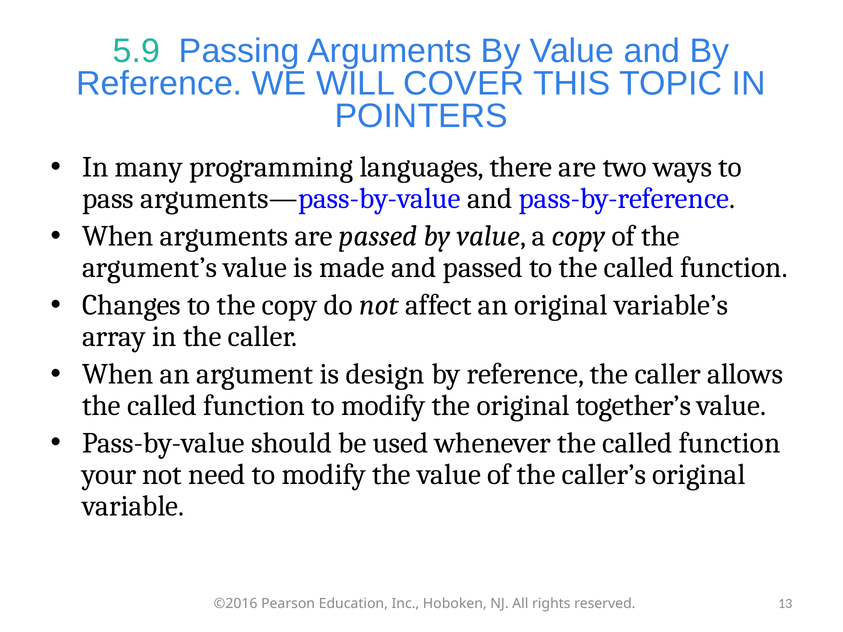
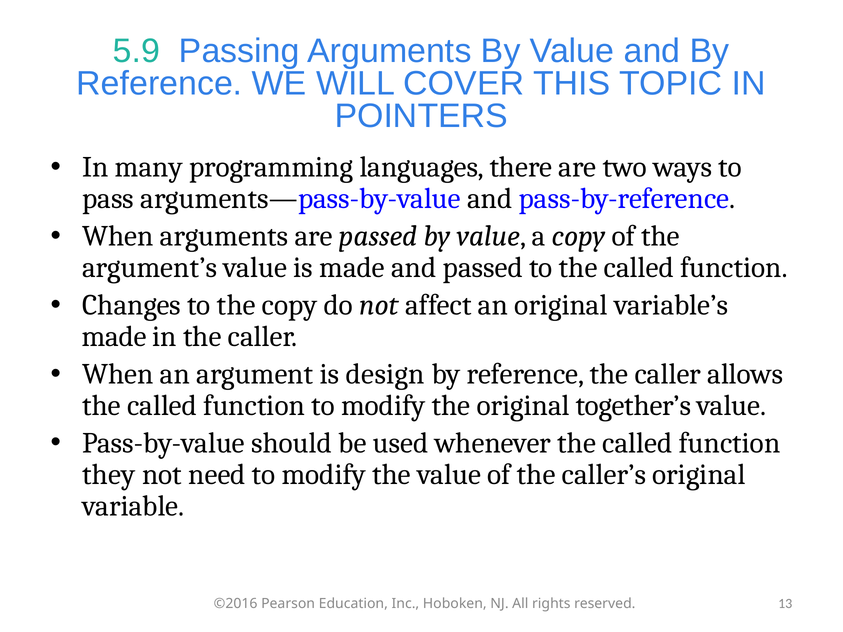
array at (114, 337): array -> made
your: your -> they
